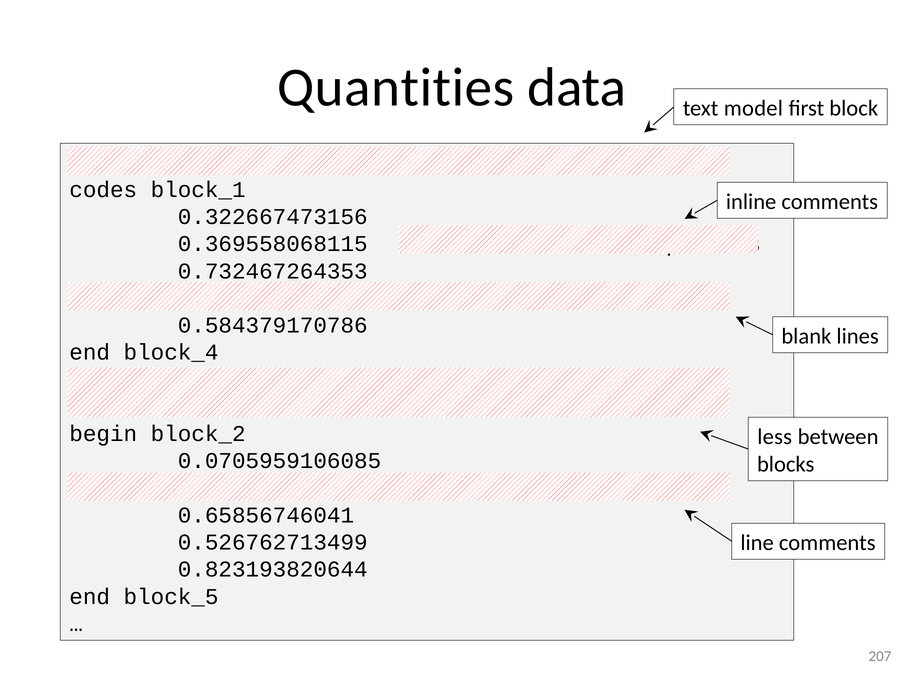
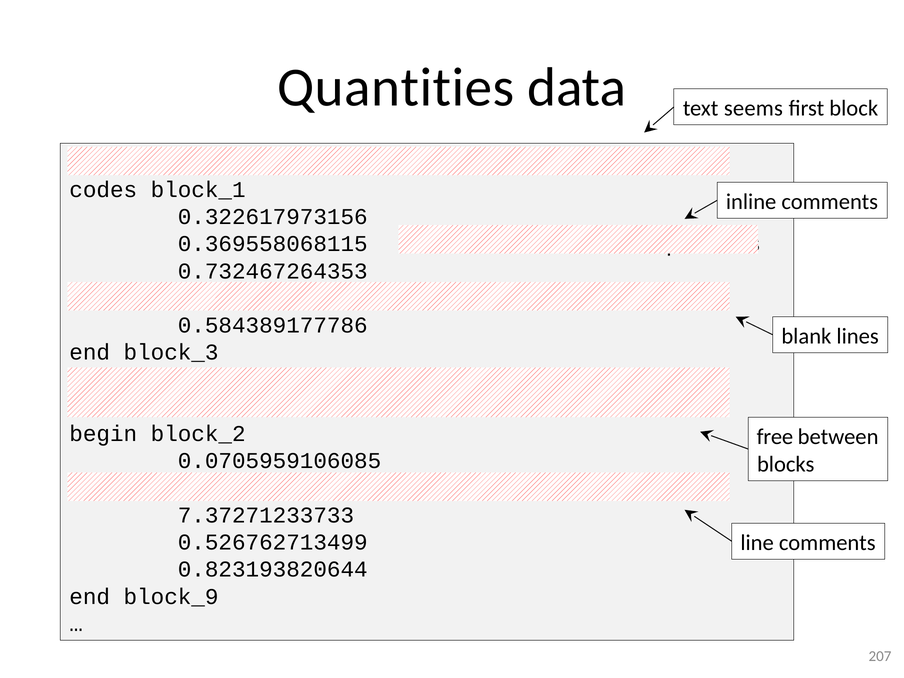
model: model -> seems
0.322667473156: 0.322667473156 -> 0.322617973156
0.584379170786: 0.584379170786 -> 0.584389177786
block_4: block_4 -> block_3
less: less -> free
0.65856746041: 0.65856746041 -> 7.37271233733
block_5: block_5 -> block_9
